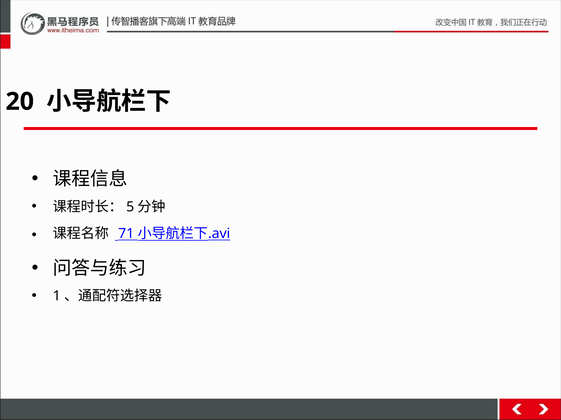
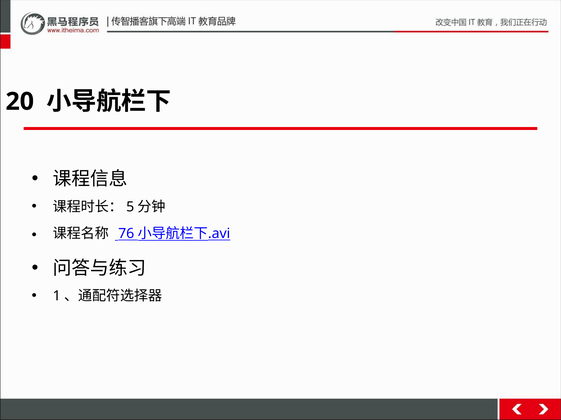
71: 71 -> 76
